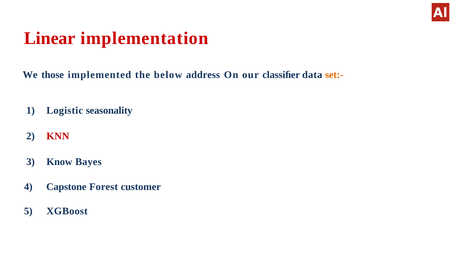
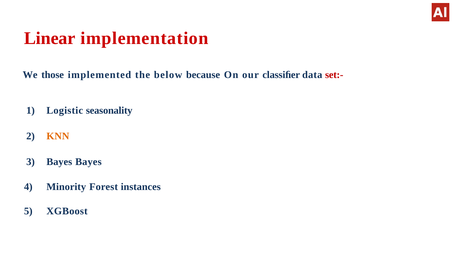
address: address -> because
set:- colour: orange -> red
KNN colour: red -> orange
Know at (59, 162): Know -> Bayes
Capstone: Capstone -> Minority
customer: customer -> instances
